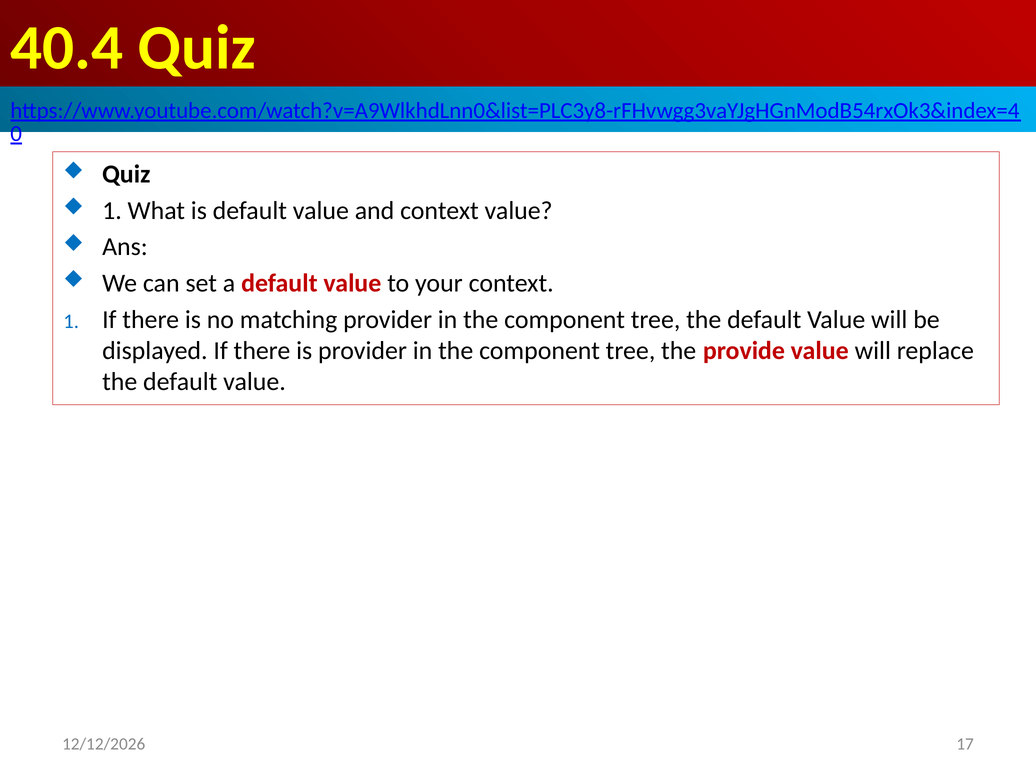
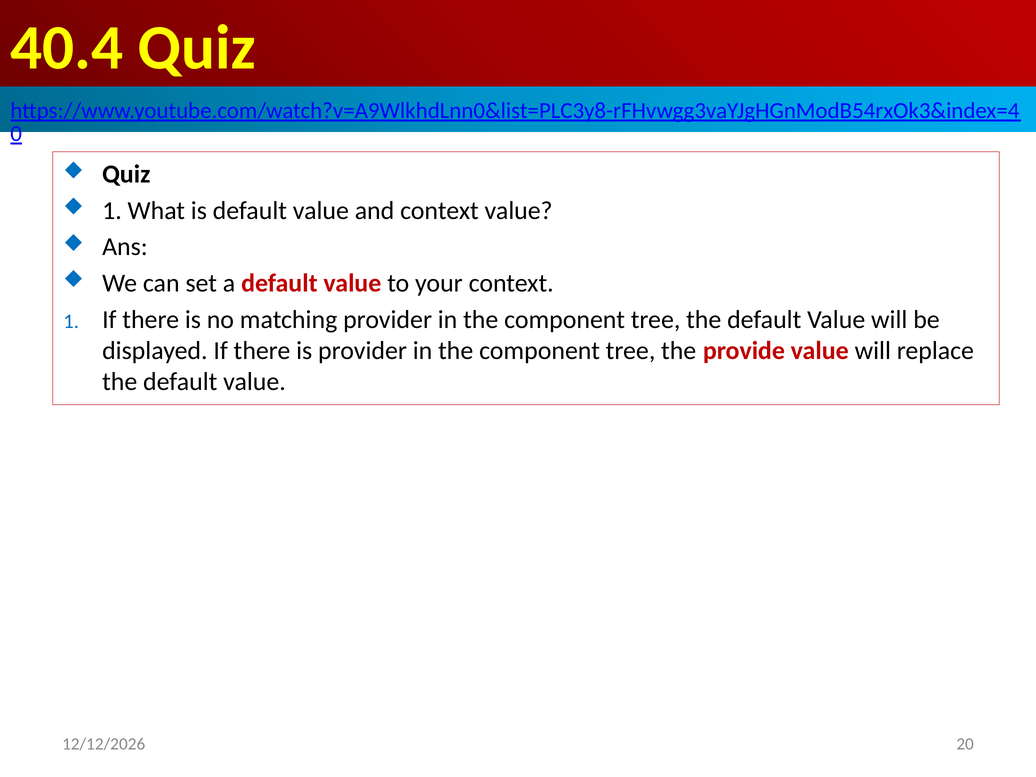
17: 17 -> 20
